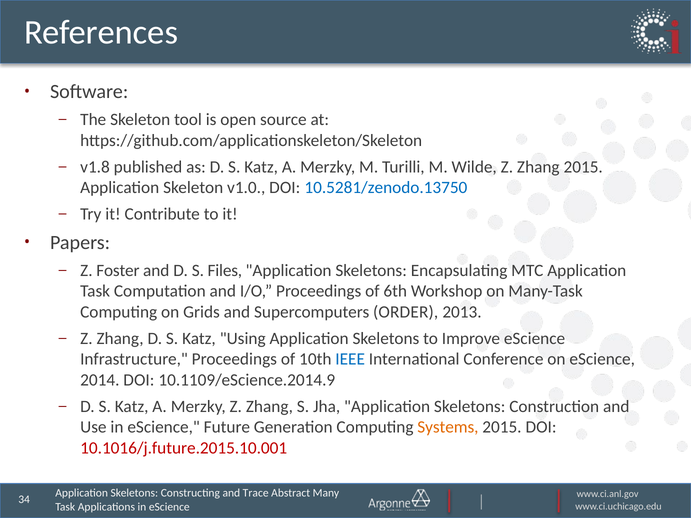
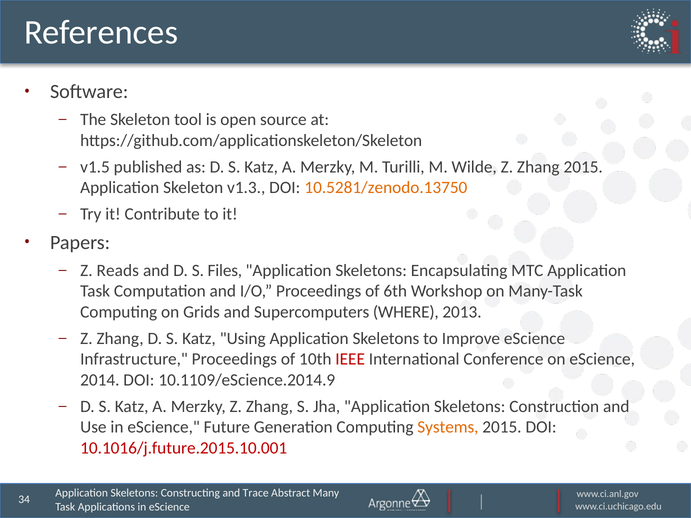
v1.8: v1.8 -> v1.5
v1.0: v1.0 -> v1.3
10.5281/zenodo.13750 colour: blue -> orange
Foster: Foster -> Reads
ORDER: ORDER -> WHERE
IEEE colour: blue -> red
